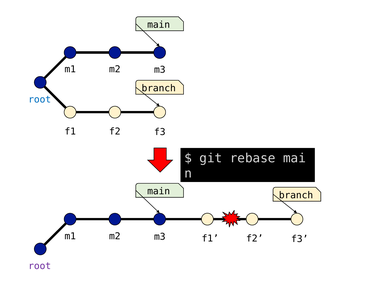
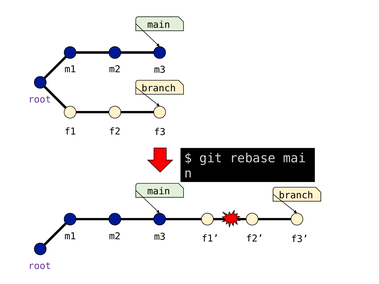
root at (40, 100) colour: blue -> purple
